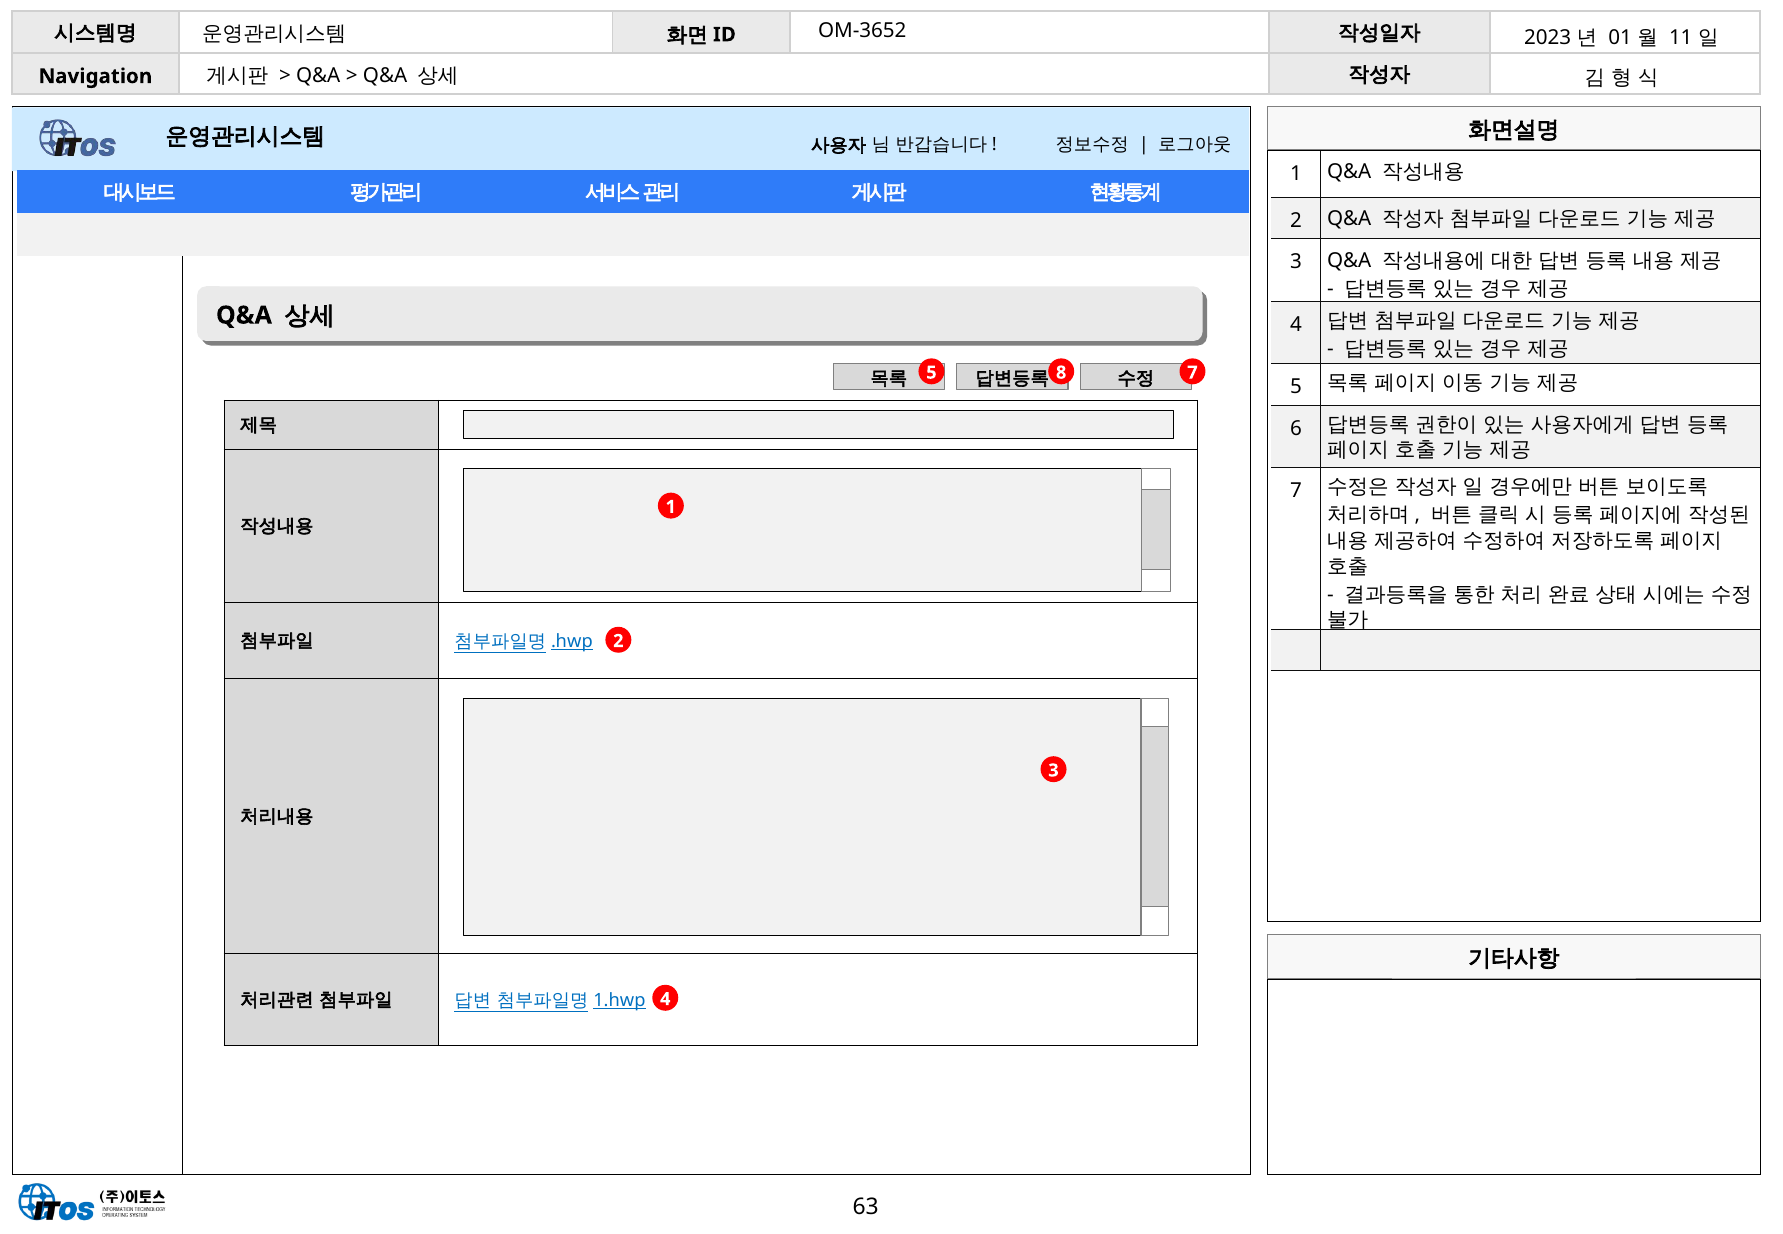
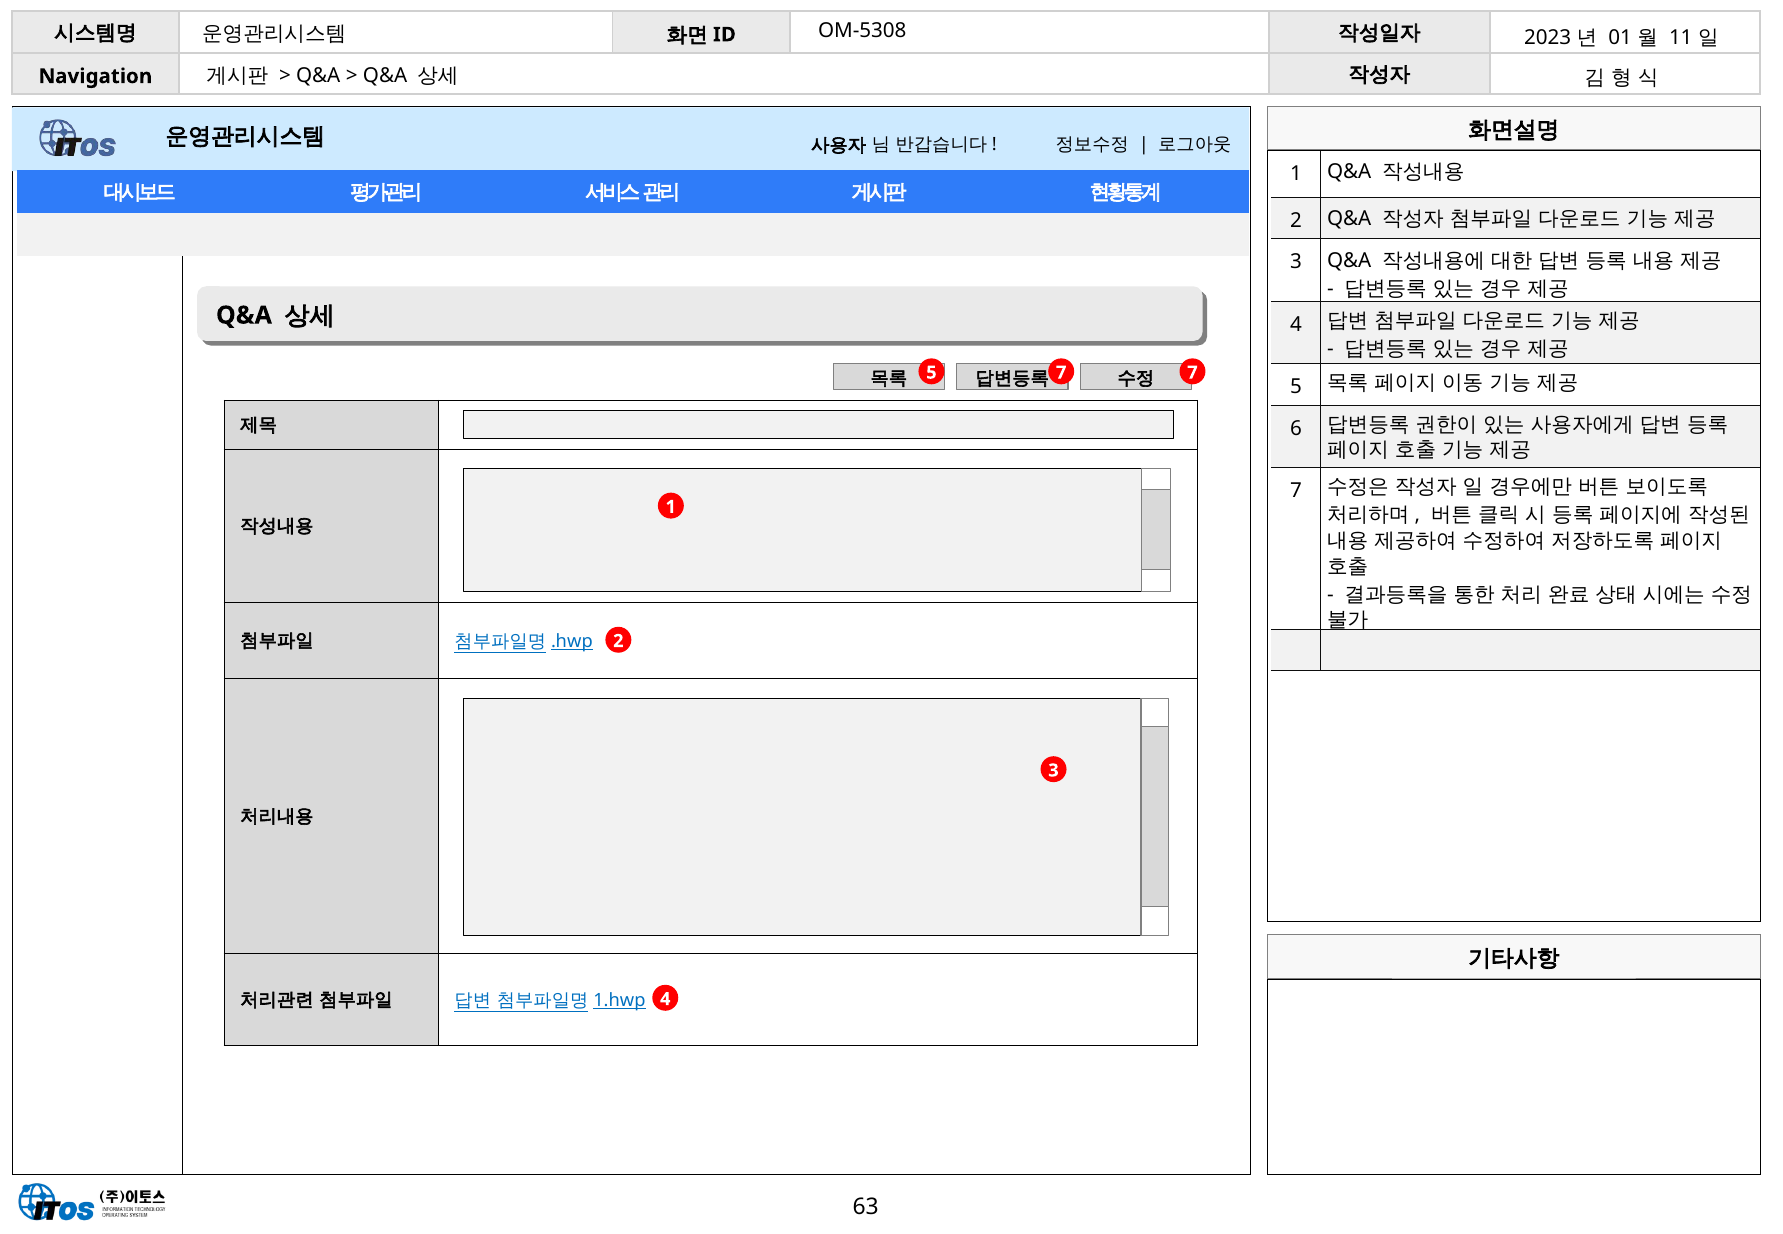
OM-3652: OM-3652 -> OM-5308
5 8: 8 -> 7
